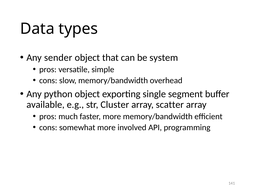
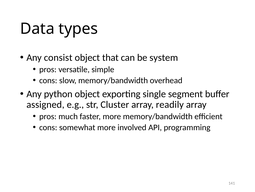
sender: sender -> consist
available: available -> assigned
scatter: scatter -> readily
